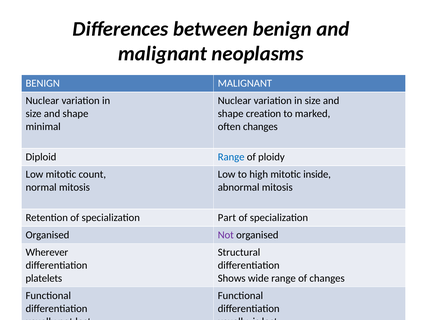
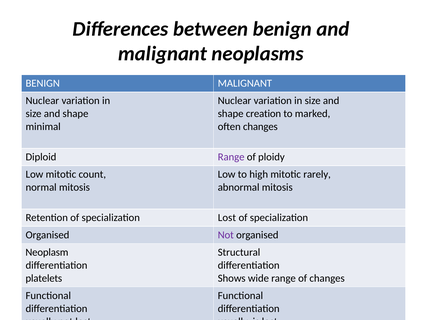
Range at (231, 157) colour: blue -> purple
inside: inside -> rarely
specialization Part: Part -> Lost
Wherever: Wherever -> Neoplasm
